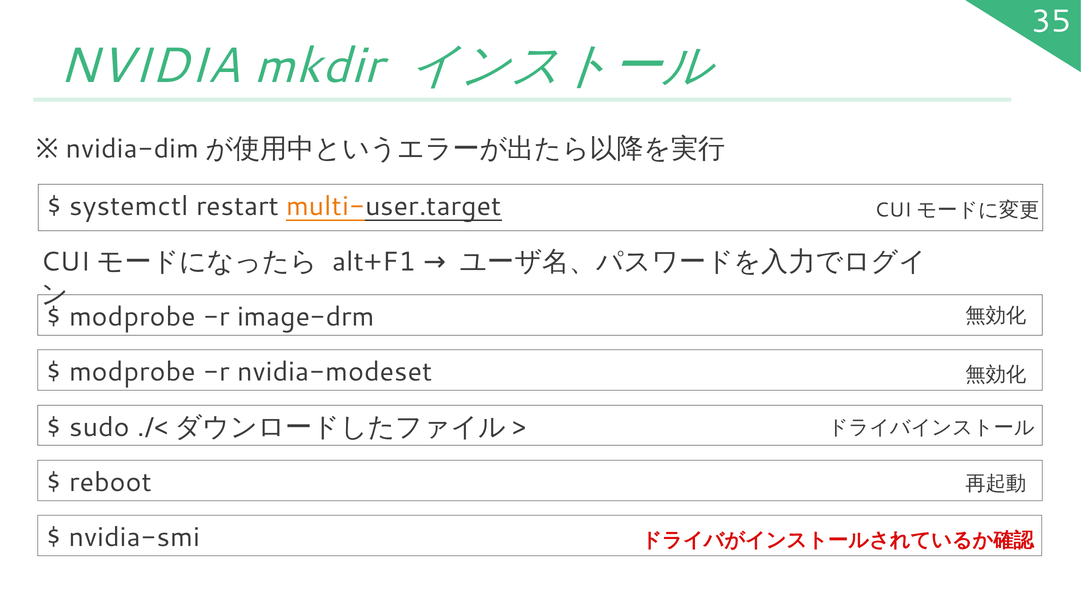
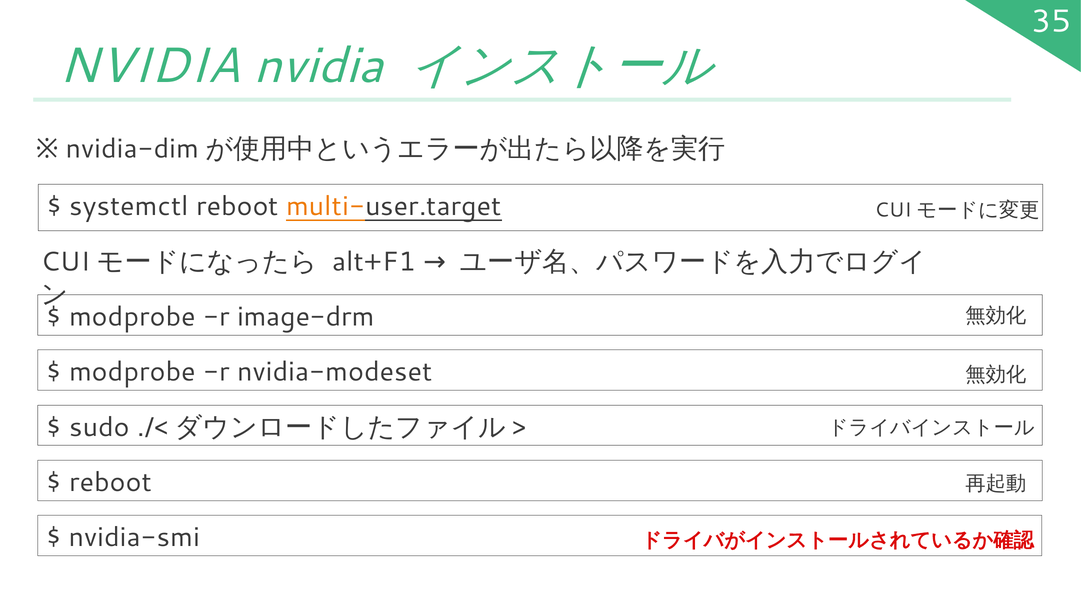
NVIDIA mkdir: mkdir -> nvidia
systemctl restart: restart -> reboot
